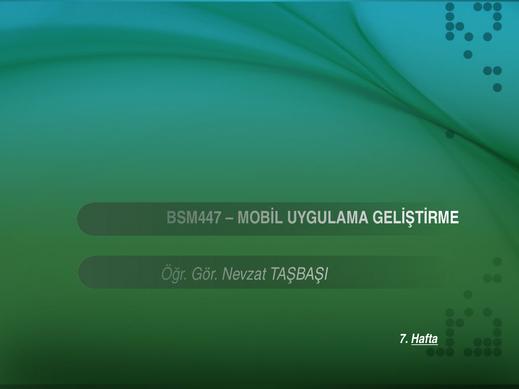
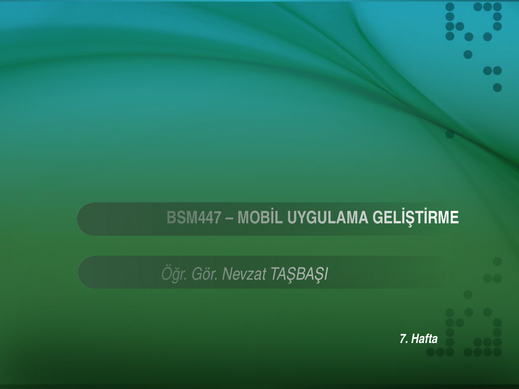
Hafta underline: present -> none
